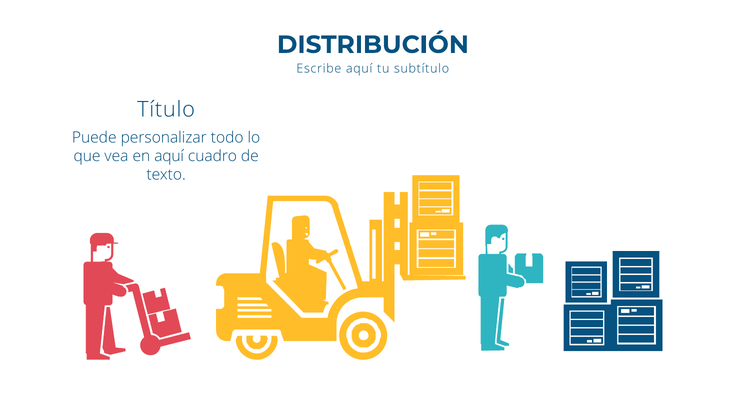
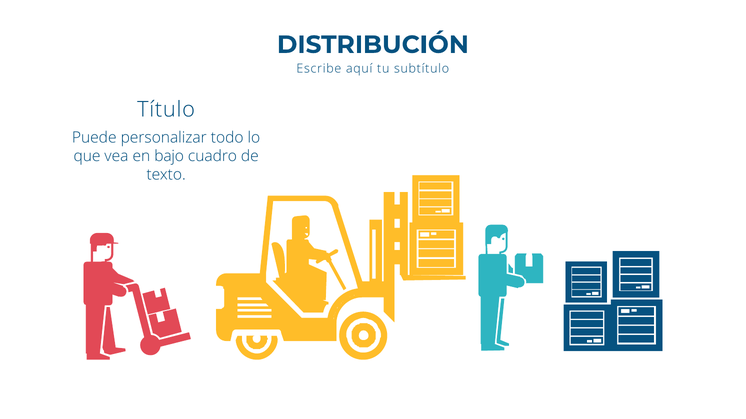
en aquí: aquí -> bajo
